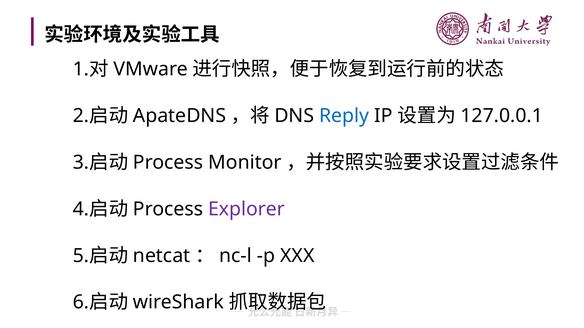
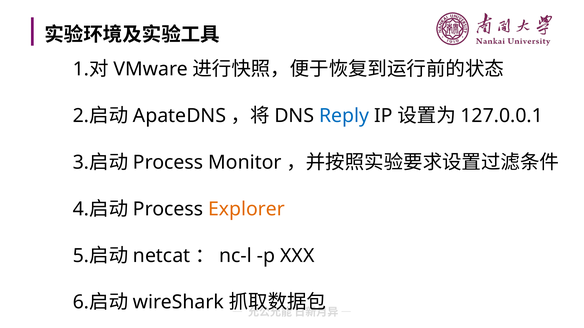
Explorer colour: purple -> orange
